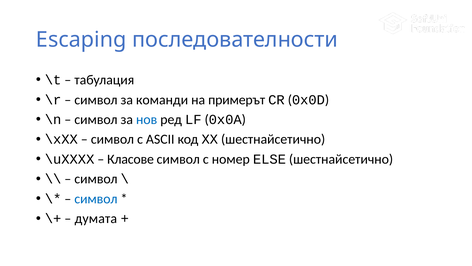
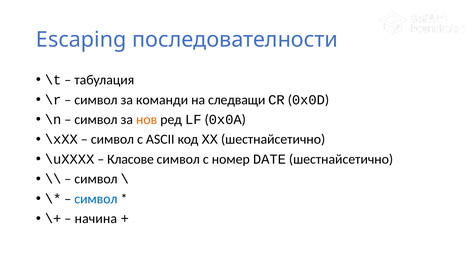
примерът: примерът -> следващи
нов colour: blue -> orange
ELSE: ELSE -> DATE
думата: думата -> начина
